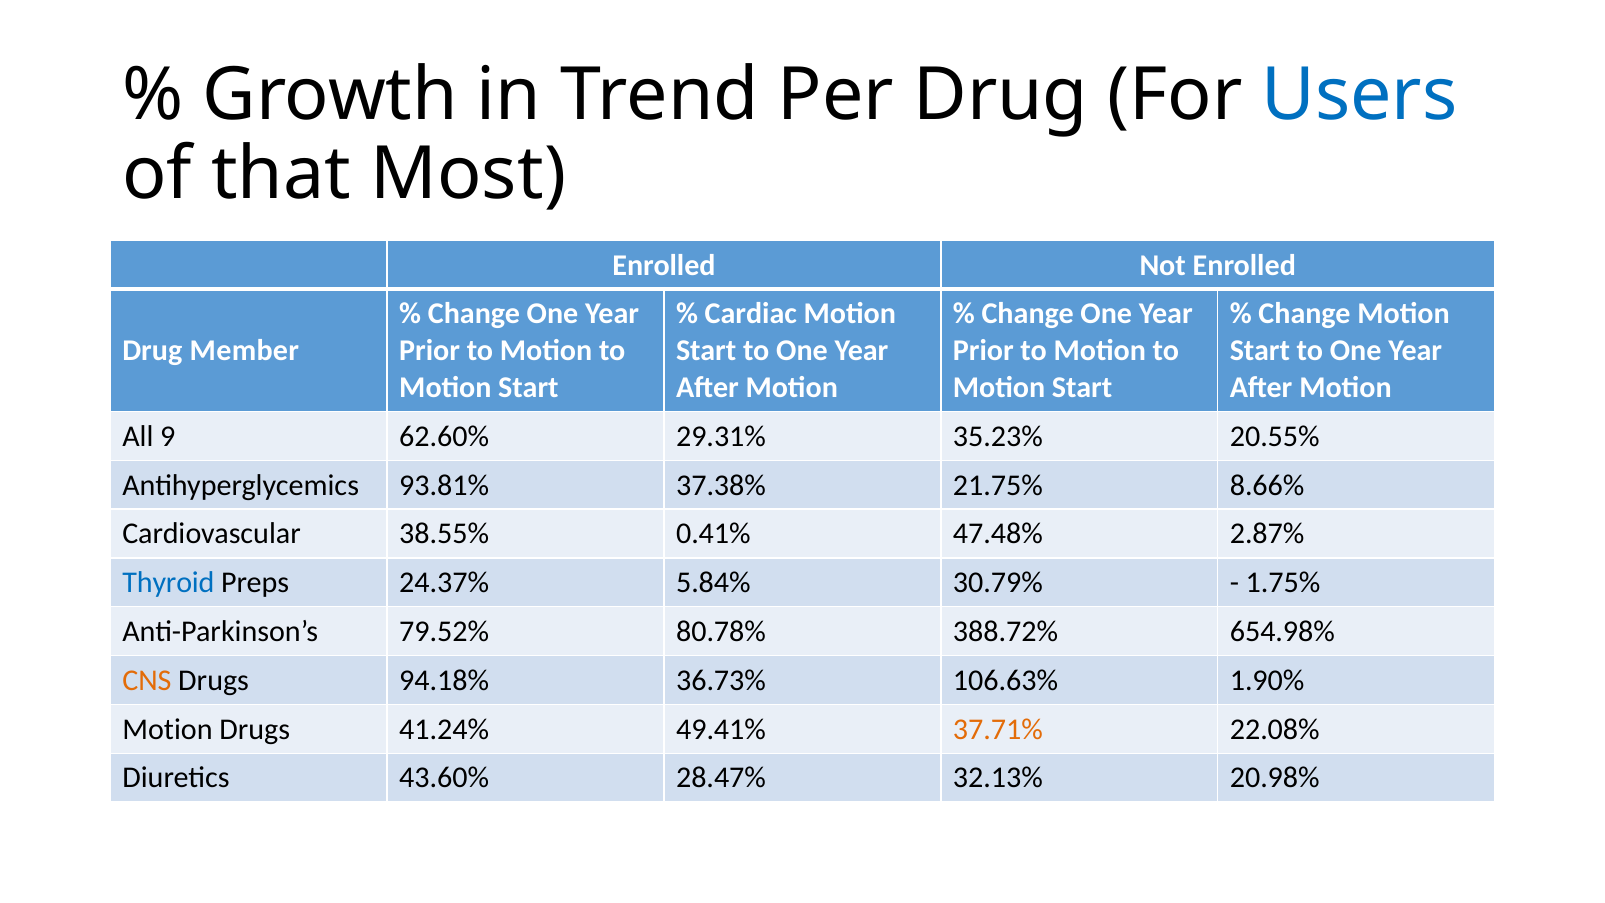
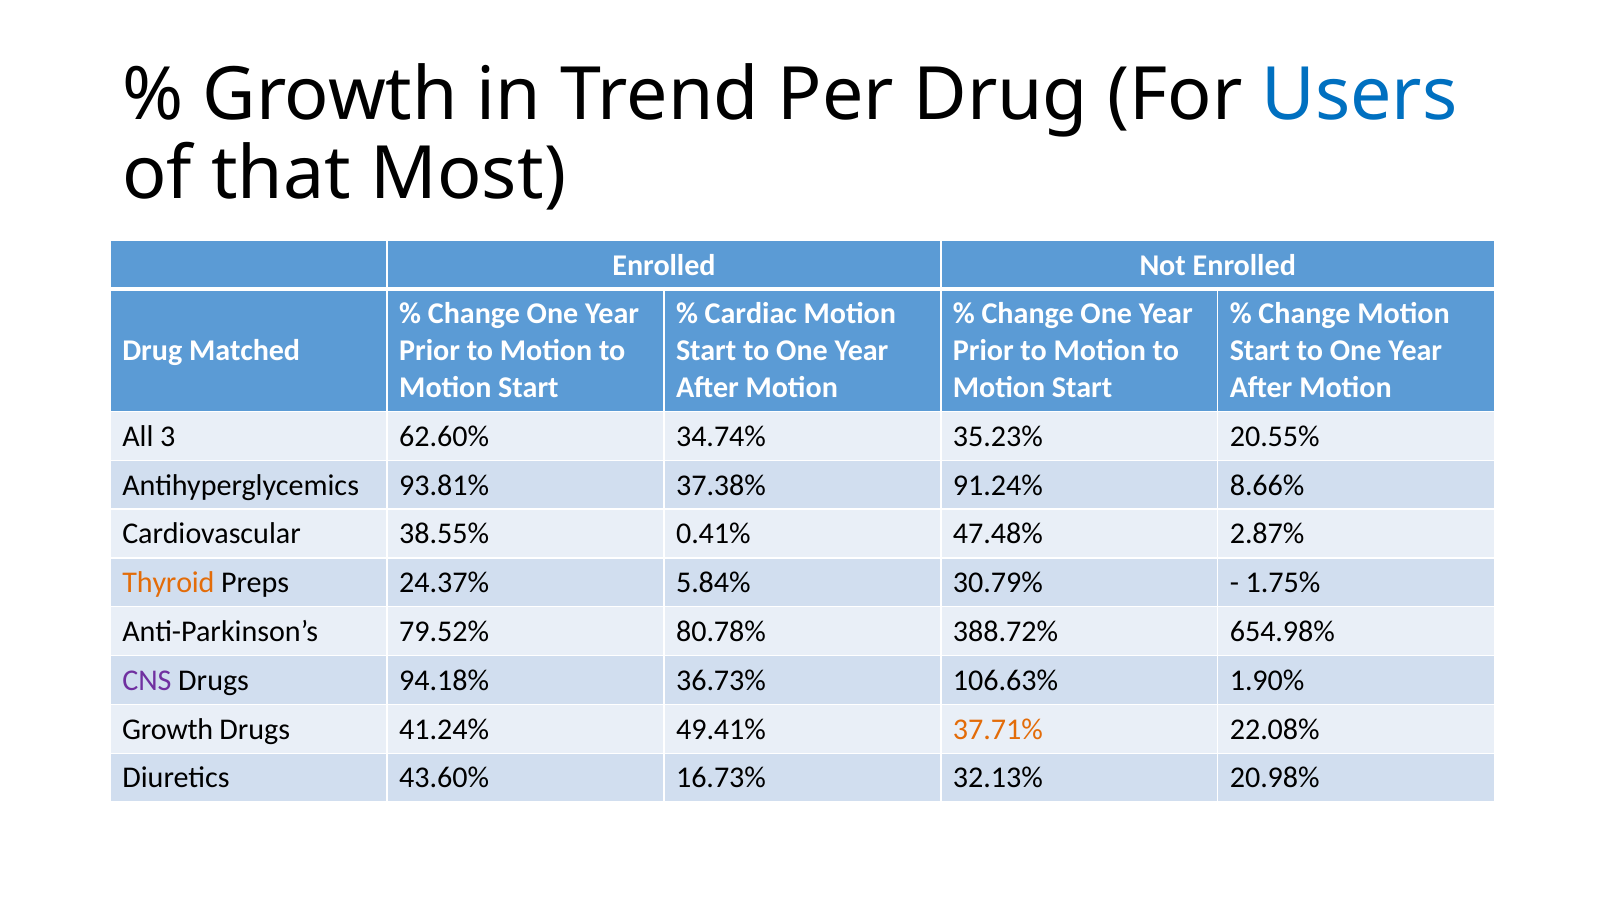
Member: Member -> Matched
9: 9 -> 3
29.31%: 29.31% -> 34.74%
21.75%: 21.75% -> 91.24%
Thyroid colour: blue -> orange
CNS colour: orange -> purple
Motion at (167, 729): Motion -> Growth
28.47%: 28.47% -> 16.73%
